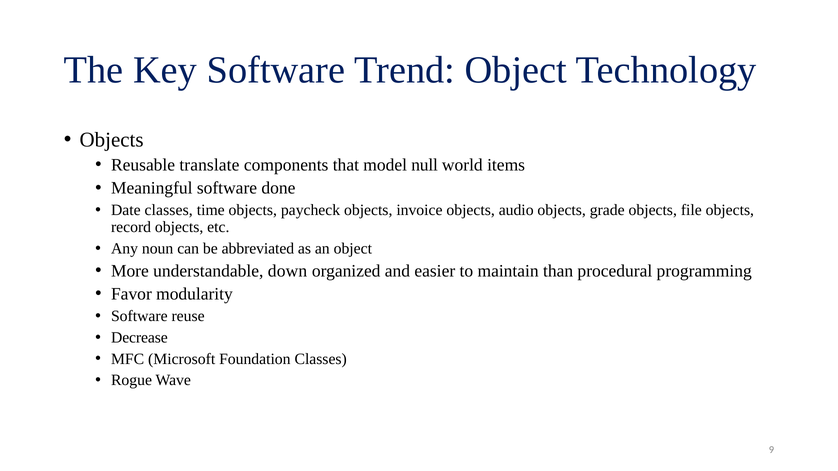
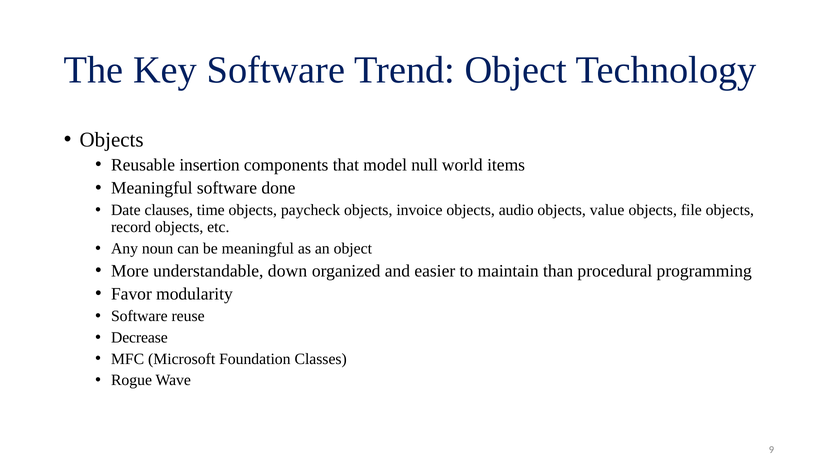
translate: translate -> insertion
Date classes: classes -> clauses
grade: grade -> value
be abbreviated: abbreviated -> meaningful
